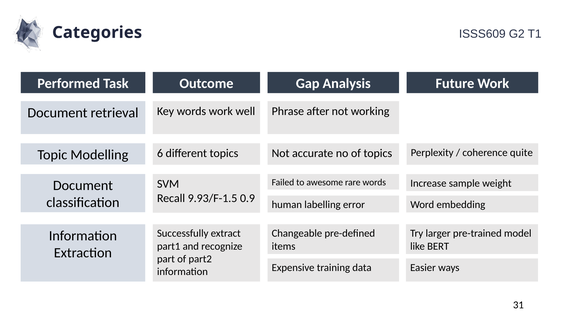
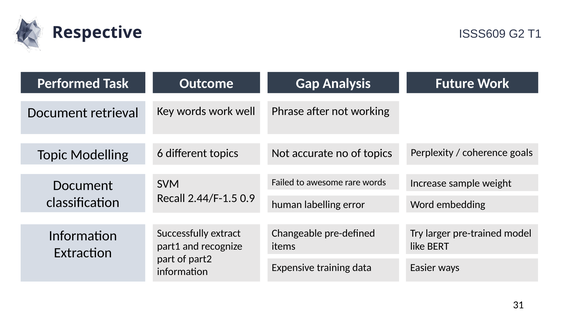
Categories: Categories -> Respective
quite: quite -> goals
9.93/F-1.5: 9.93/F-1.5 -> 2.44/F-1.5
